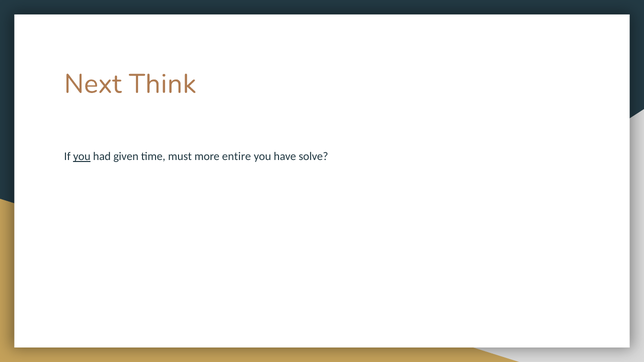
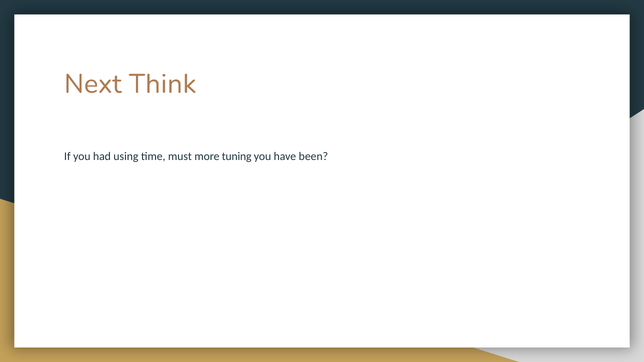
you at (82, 157) underline: present -> none
given: given -> using
entire: entire -> tuning
solve: solve -> been
